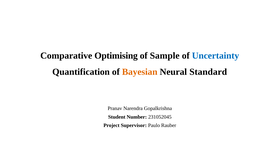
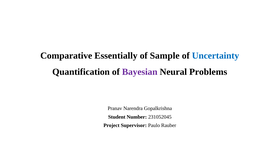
Optimising: Optimising -> Essentially
Bayesian colour: orange -> purple
Standard: Standard -> Problems
